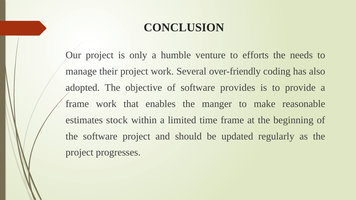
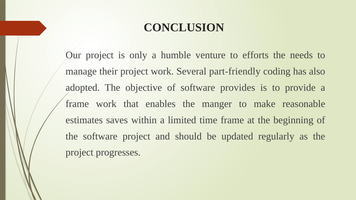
over-friendly: over-friendly -> part-friendly
stock: stock -> saves
